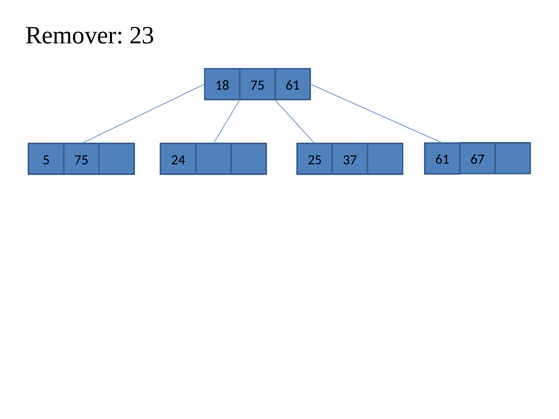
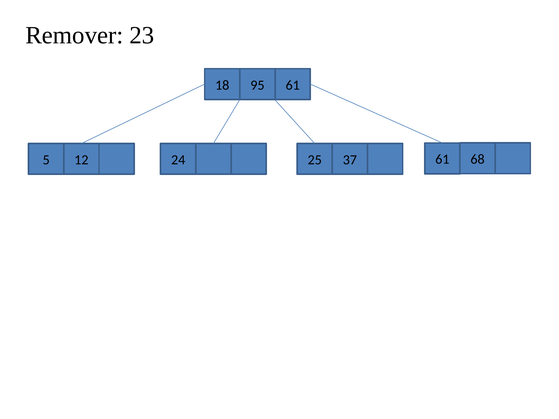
18 75: 75 -> 95
5 75: 75 -> 12
67: 67 -> 68
